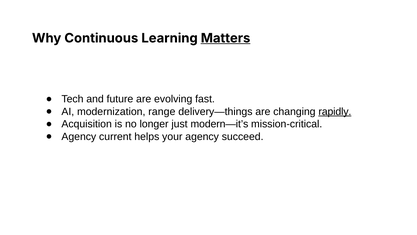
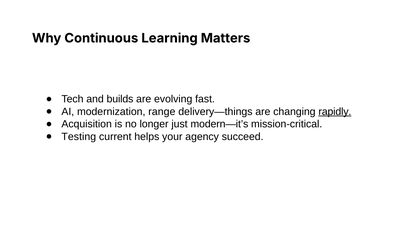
Matters underline: present -> none
future: future -> builds
Agency at (79, 136): Agency -> Testing
